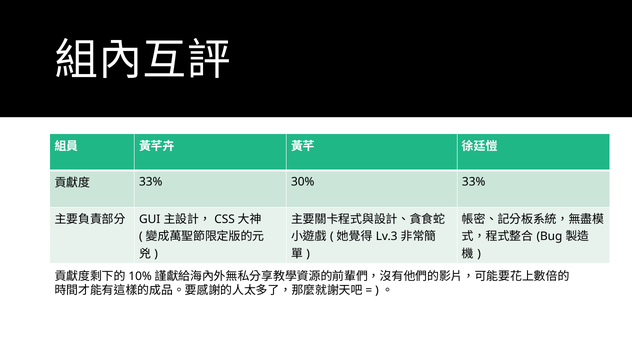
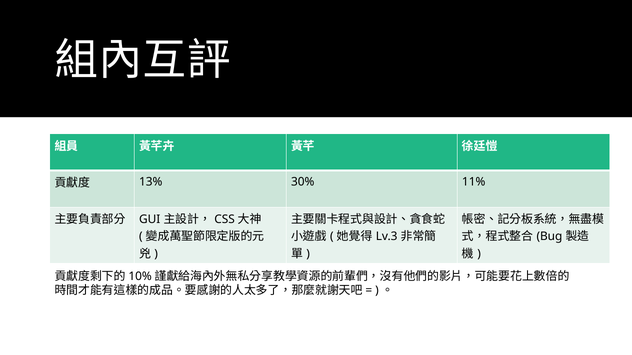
33% at (151, 182): 33% -> 13%
30% 33%: 33% -> 11%
